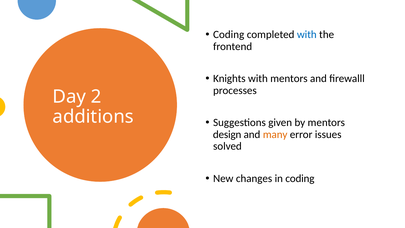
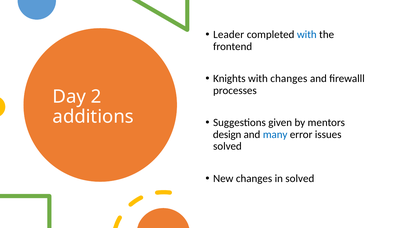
Coding at (229, 35): Coding -> Leader
with mentors: mentors -> changes
many colour: orange -> blue
in coding: coding -> solved
